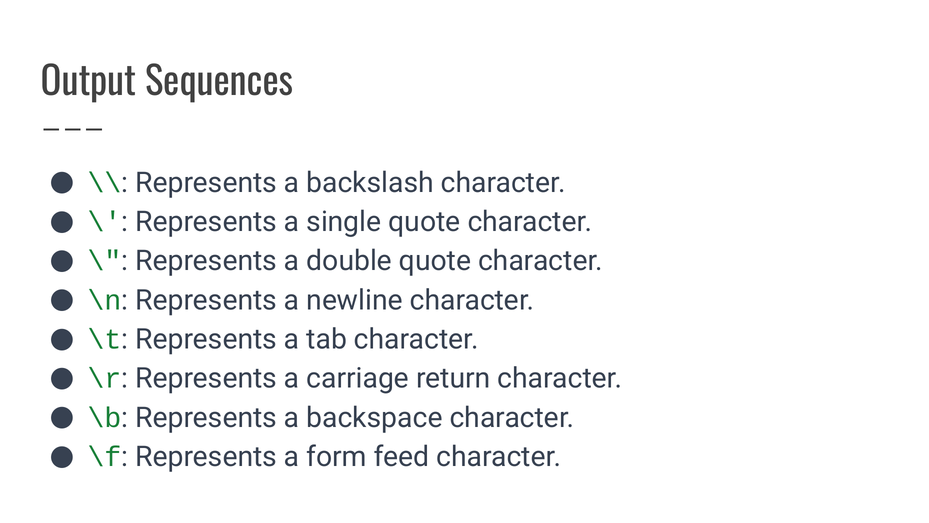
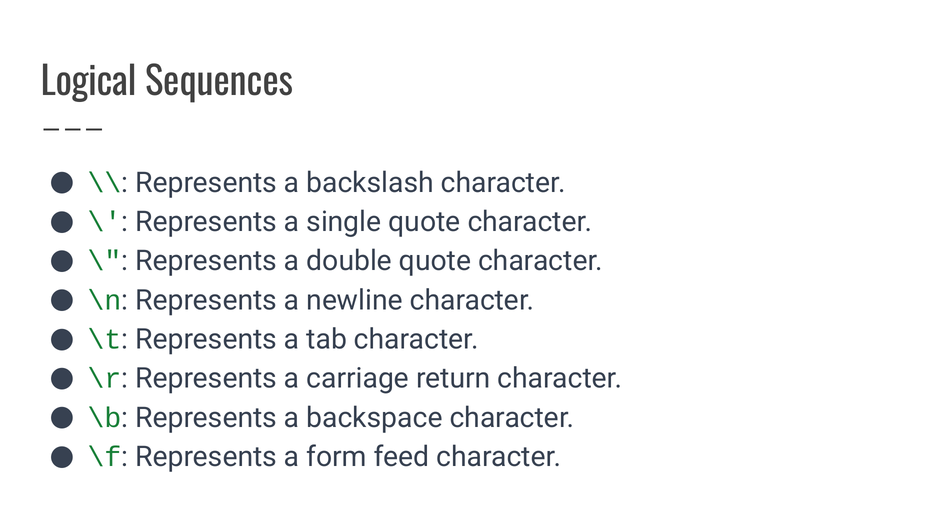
Output: Output -> Logical
